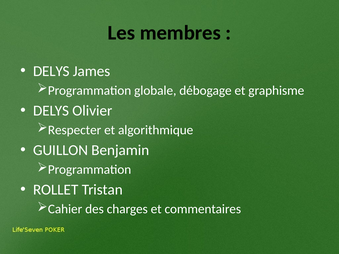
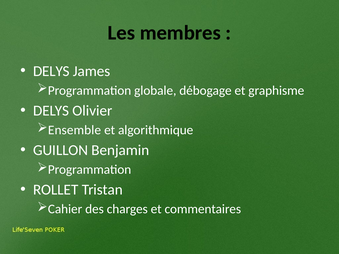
Respecter: Respecter -> Ensemble
